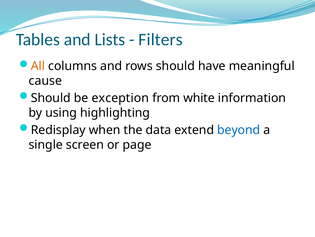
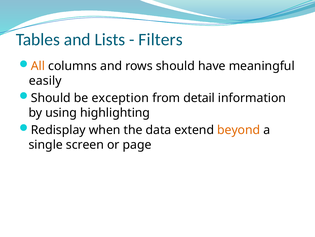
cause: cause -> easily
white: white -> detail
beyond colour: blue -> orange
